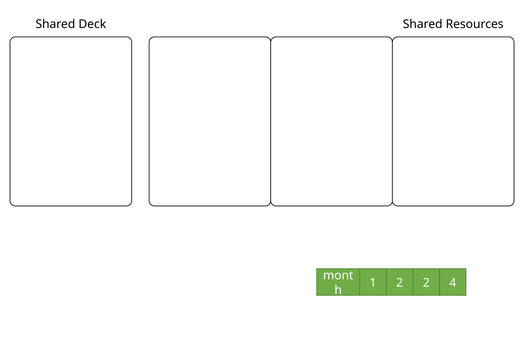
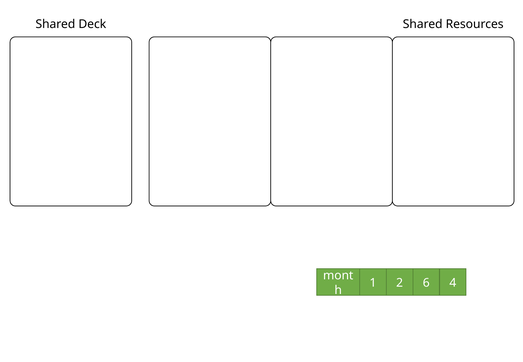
2 2: 2 -> 6
